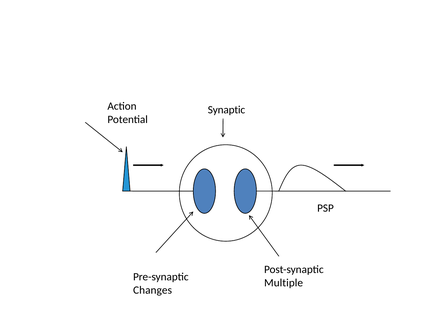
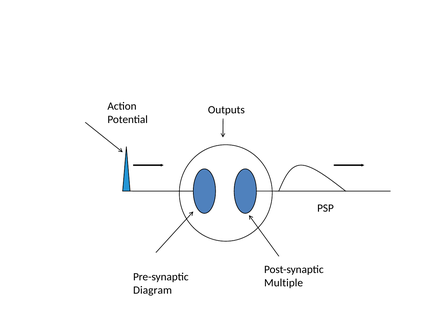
Synaptic: Synaptic -> Outputs
Changes: Changes -> Diagram
